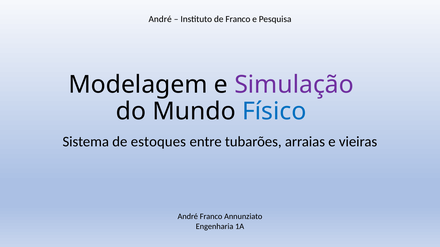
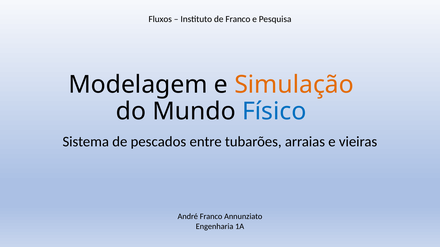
André at (160, 19): André -> Fluxos
Simulação colour: purple -> orange
estoques: estoques -> pescados
